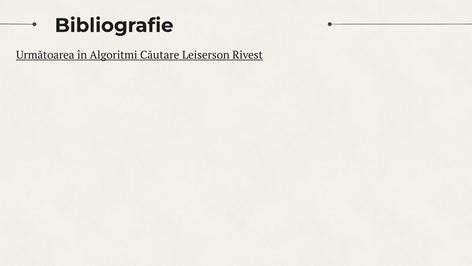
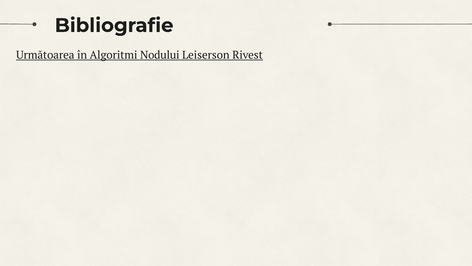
Căutare: Căutare -> Nodului
